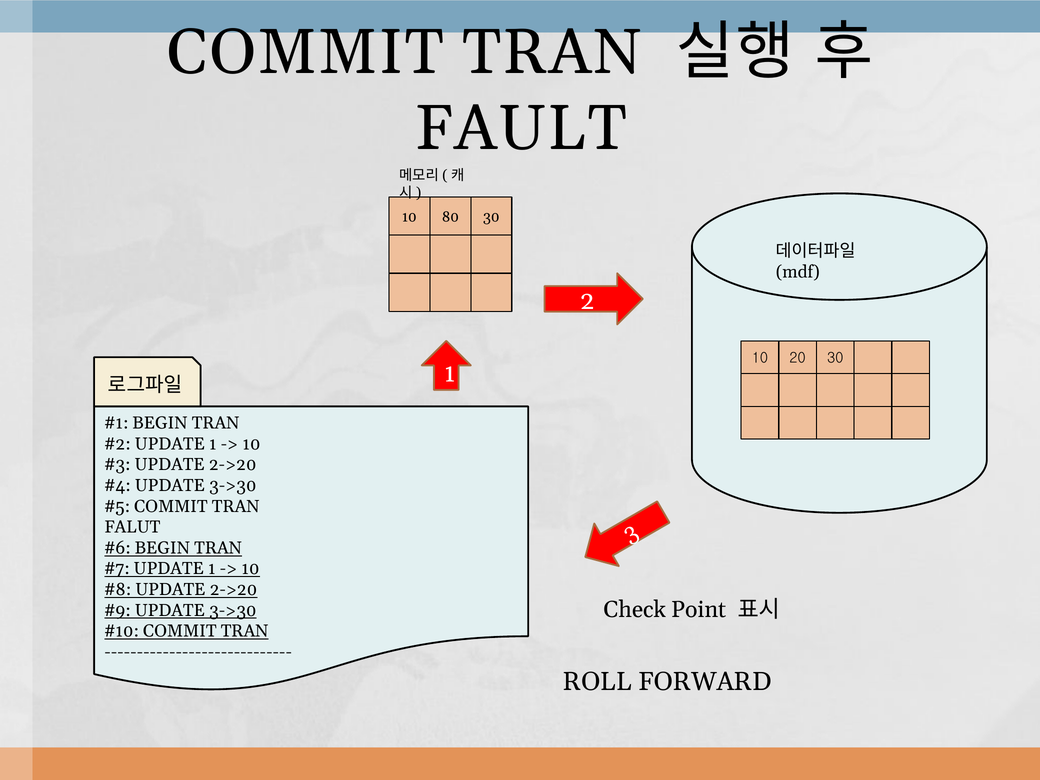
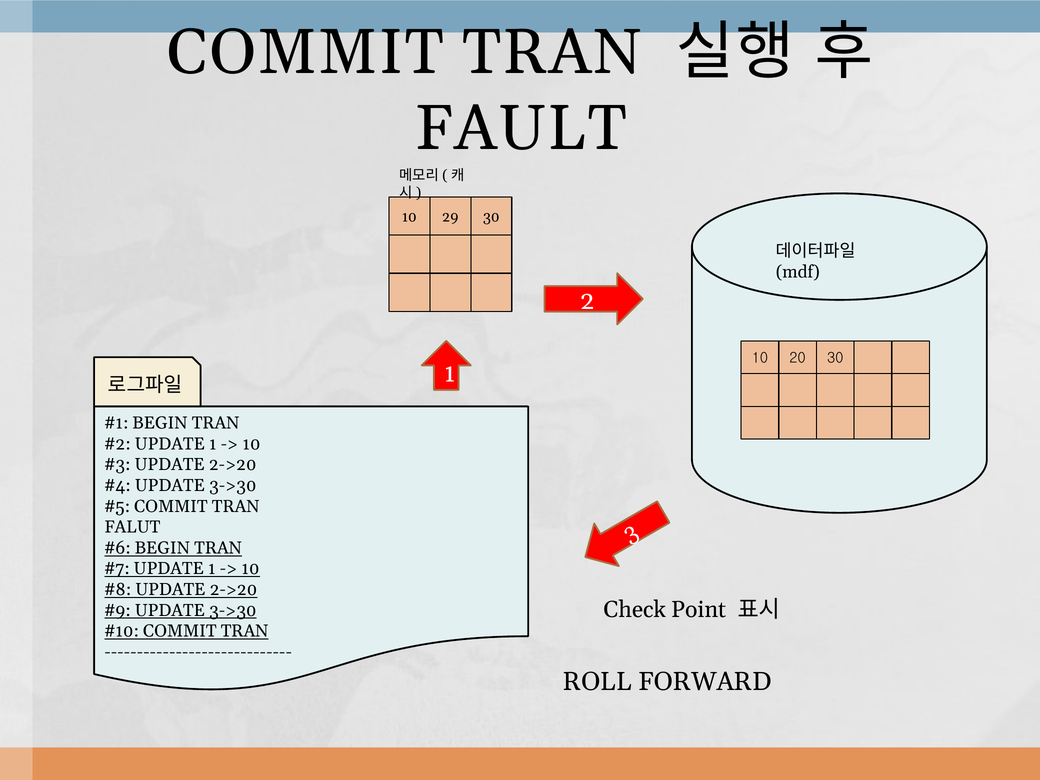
80: 80 -> 29
